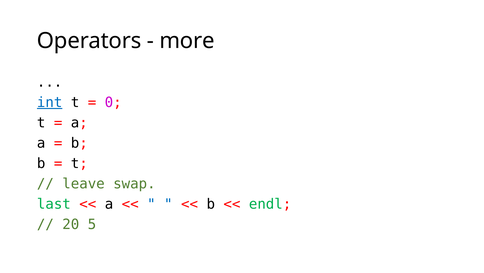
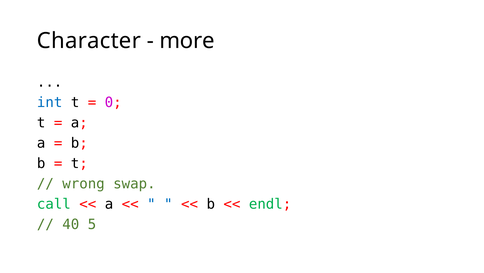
Operators: Operators -> Character
int underline: present -> none
leave: leave -> wrong
last: last -> call
20: 20 -> 40
